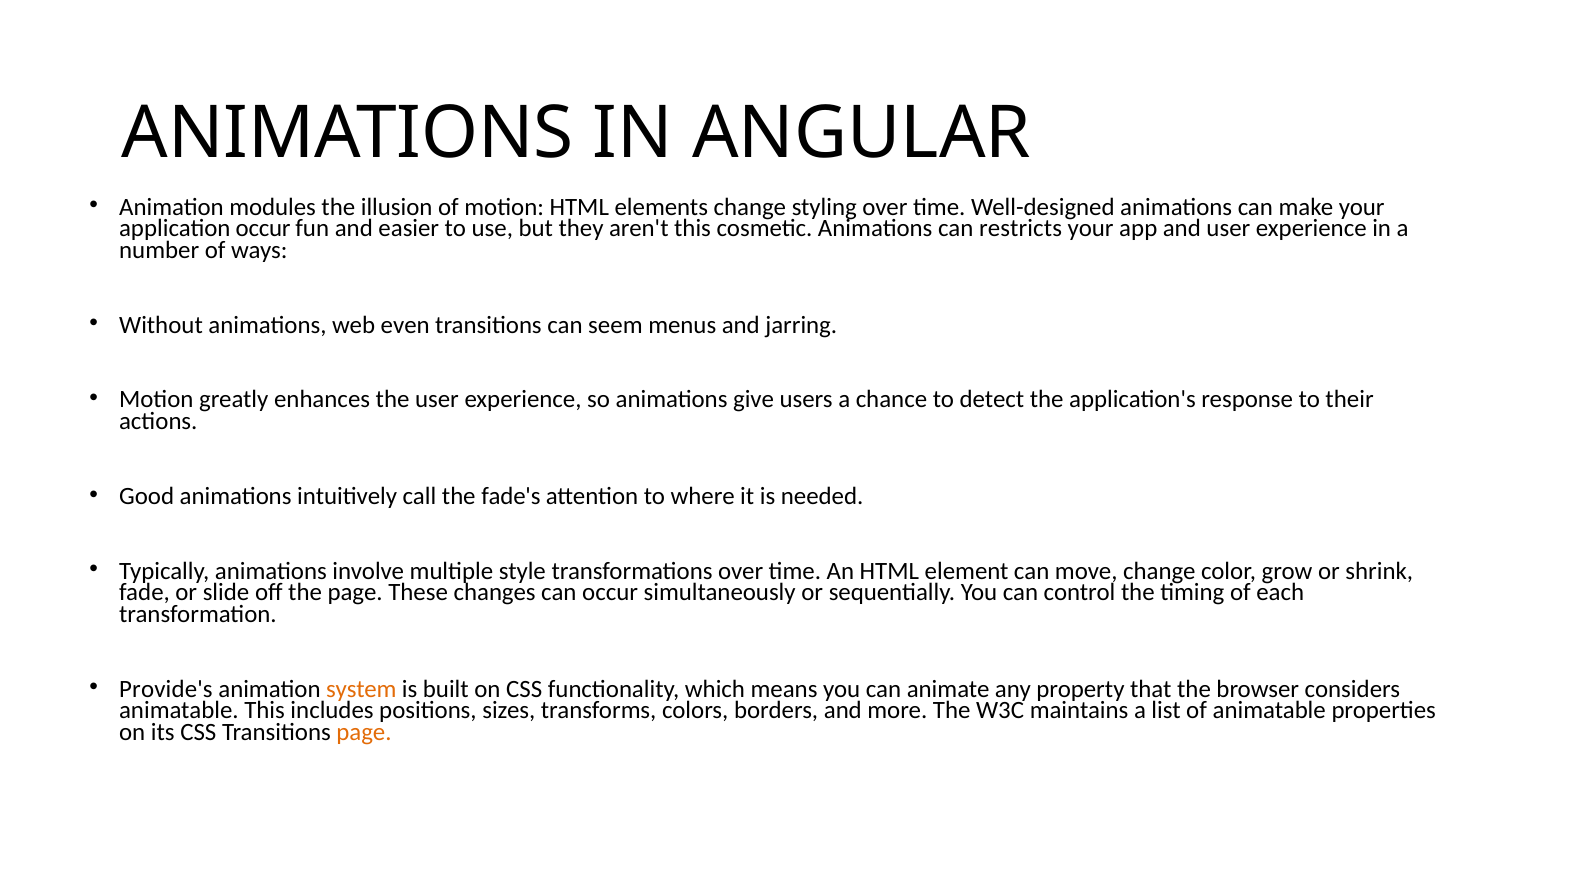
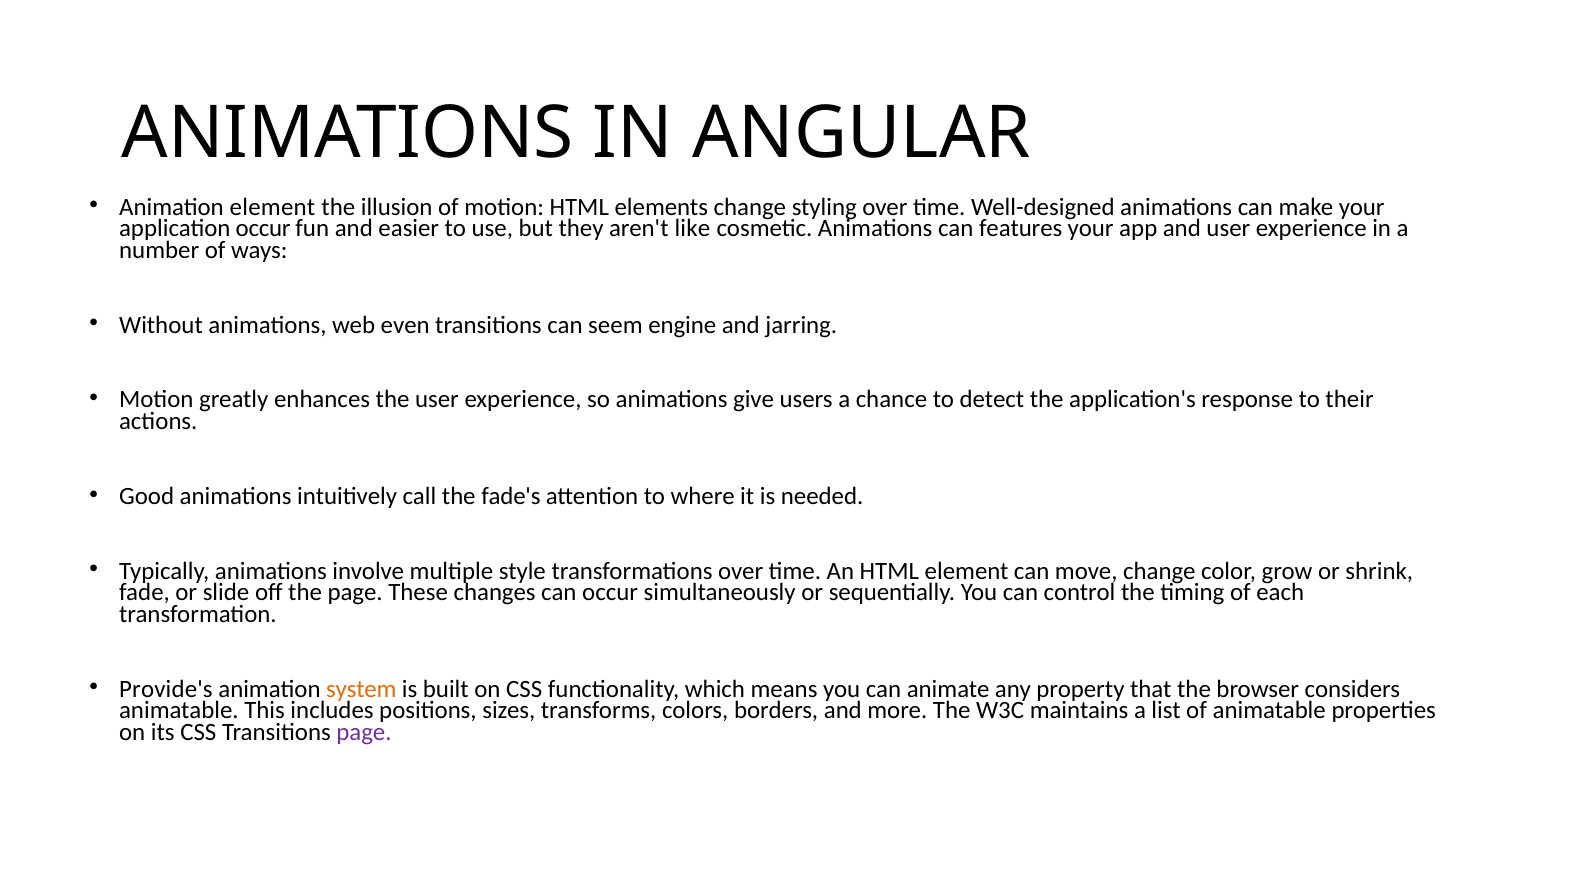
Animation modules: modules -> element
aren't this: this -> like
restricts: restricts -> features
menus: menus -> engine
page at (364, 732) colour: orange -> purple
